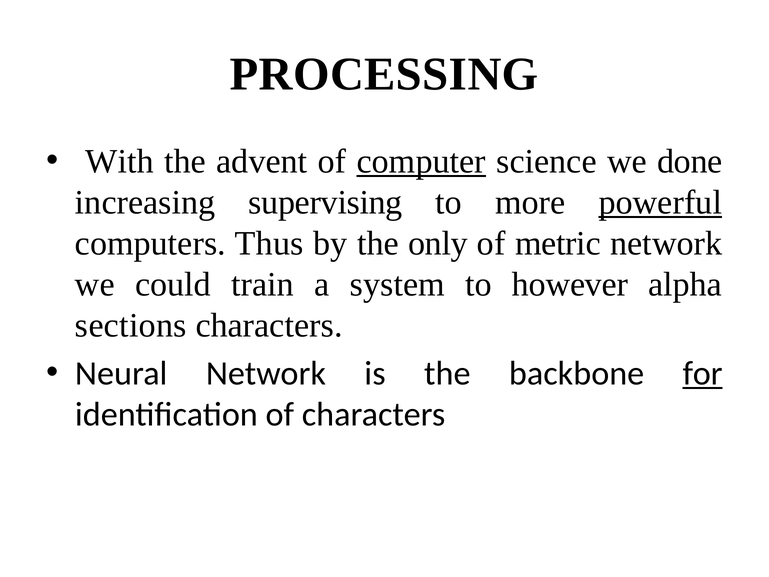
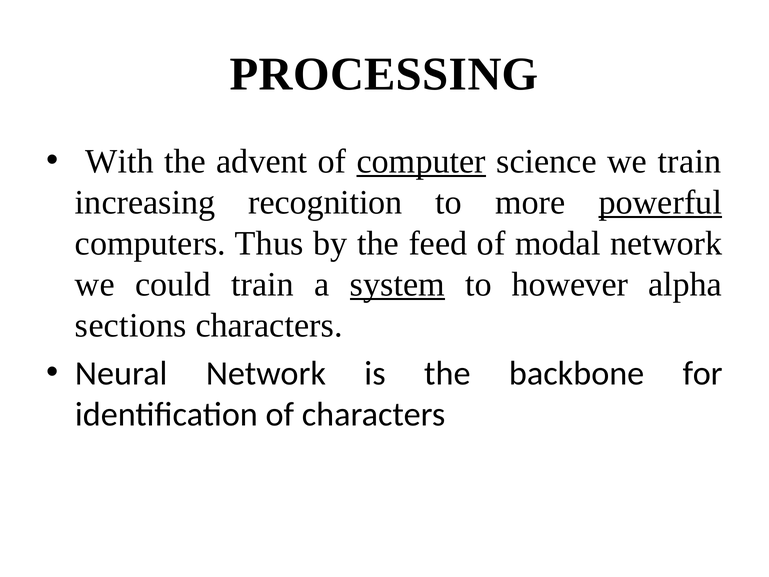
we done: done -> train
supervising: supervising -> recognition
only: only -> feed
metric: metric -> modal
system underline: none -> present
for underline: present -> none
